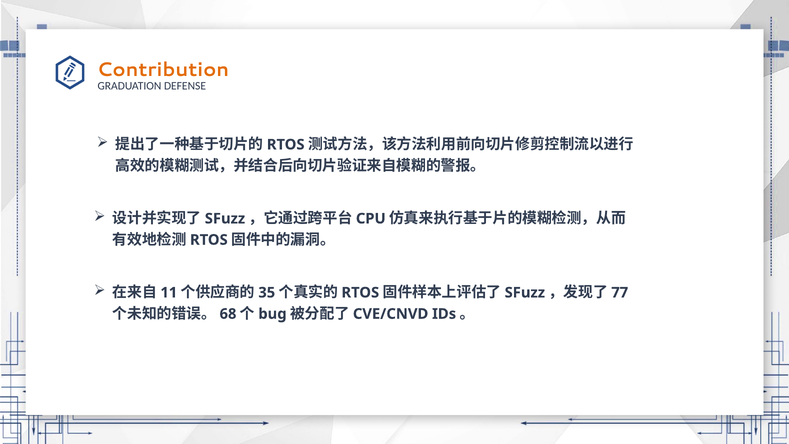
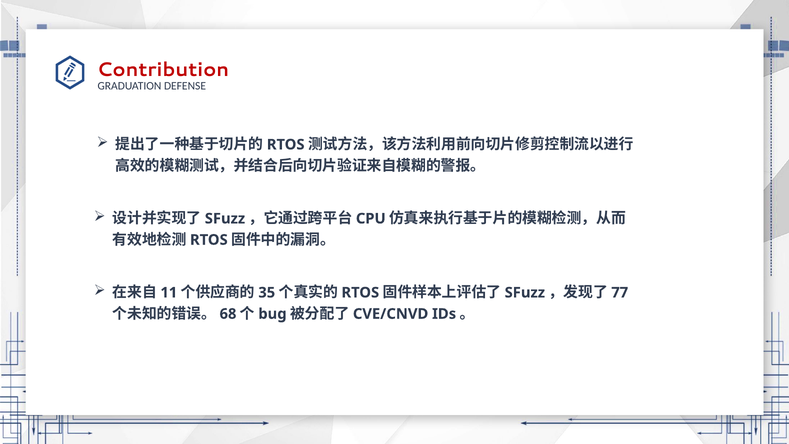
Contribution colour: orange -> red
